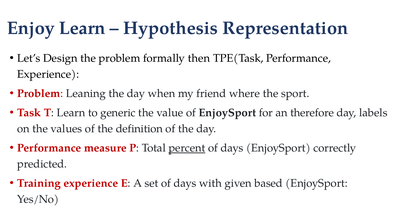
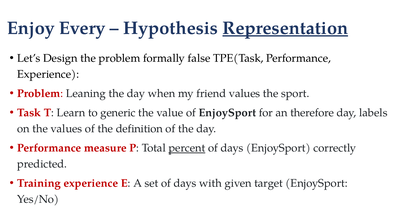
Enjoy Learn: Learn -> Every
Representation underline: none -> present
then: then -> false
friend where: where -> values
based: based -> target
